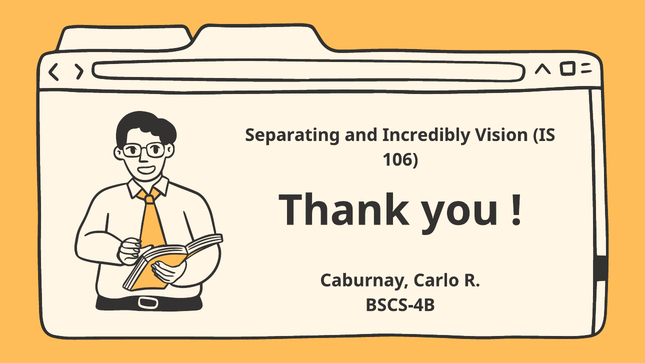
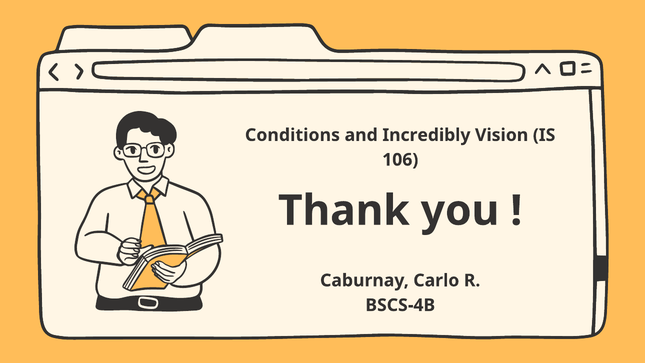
Separating: Separating -> Conditions
